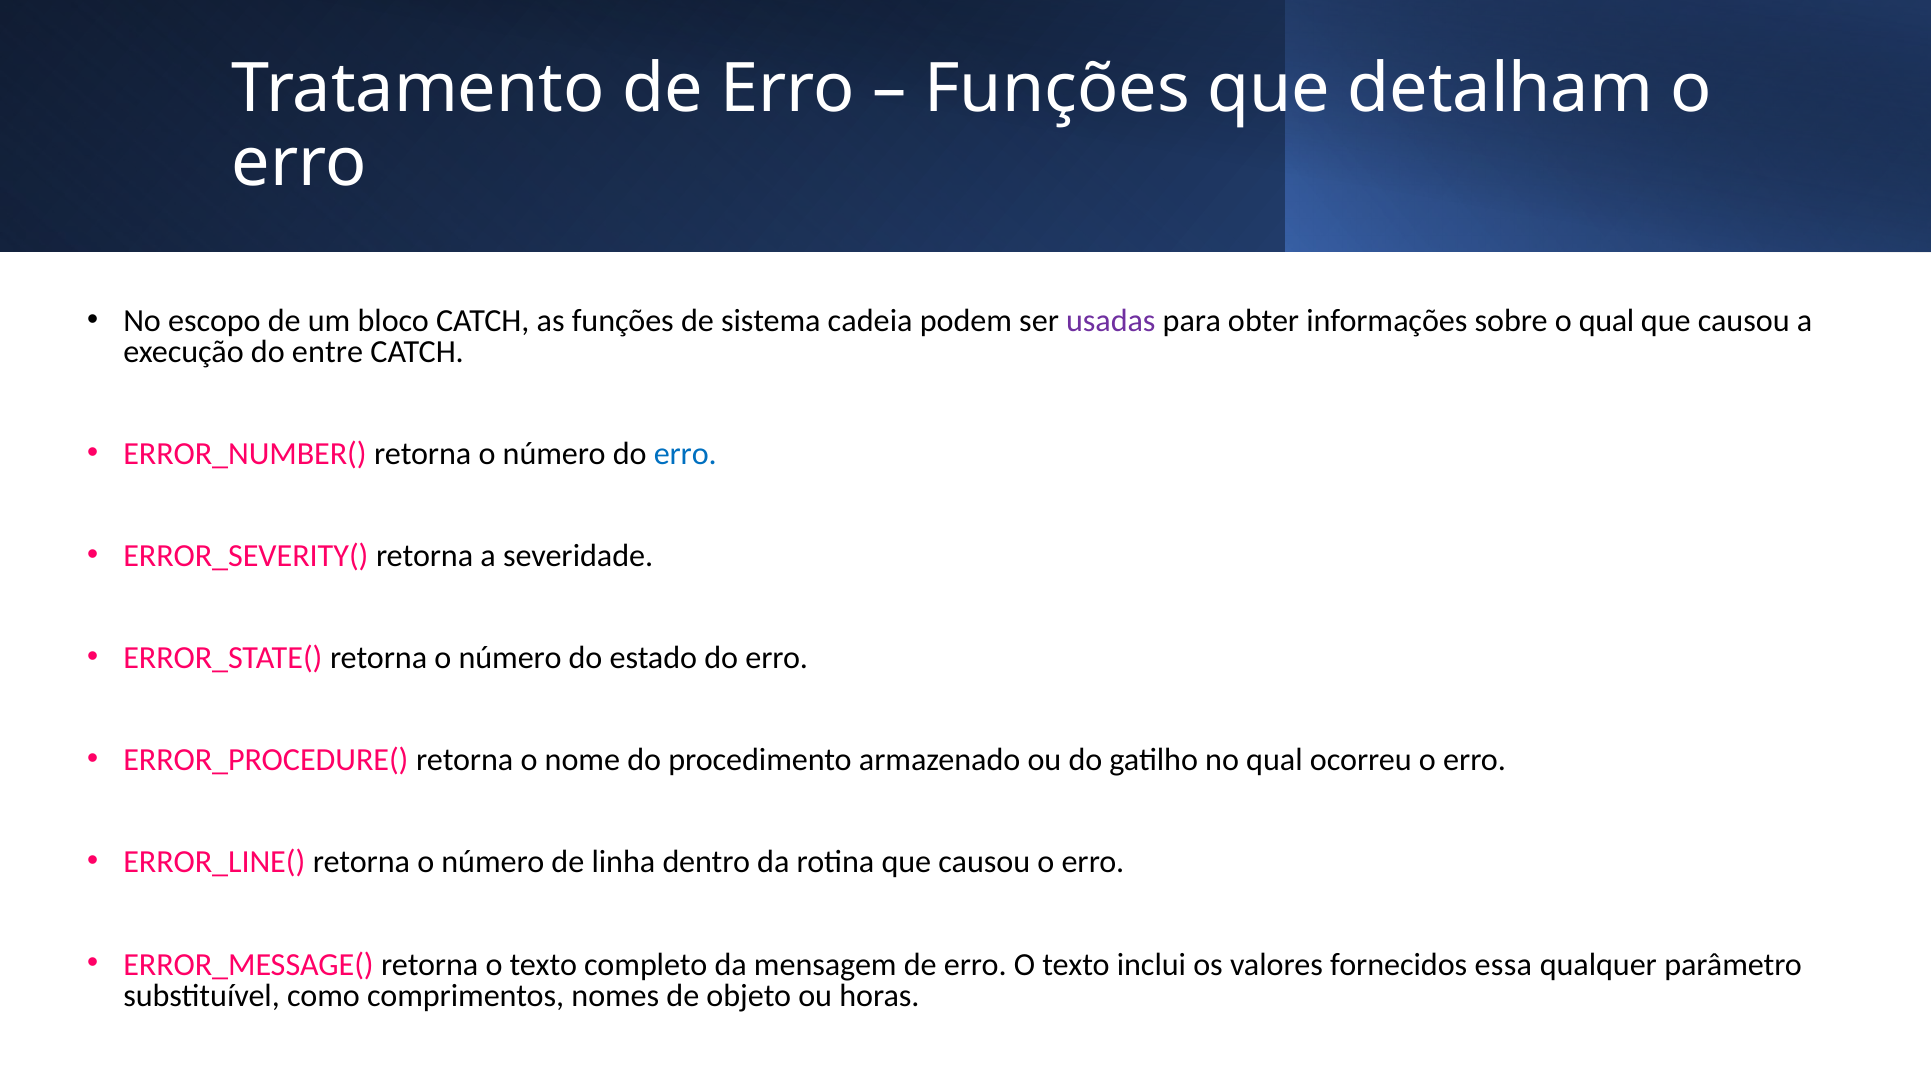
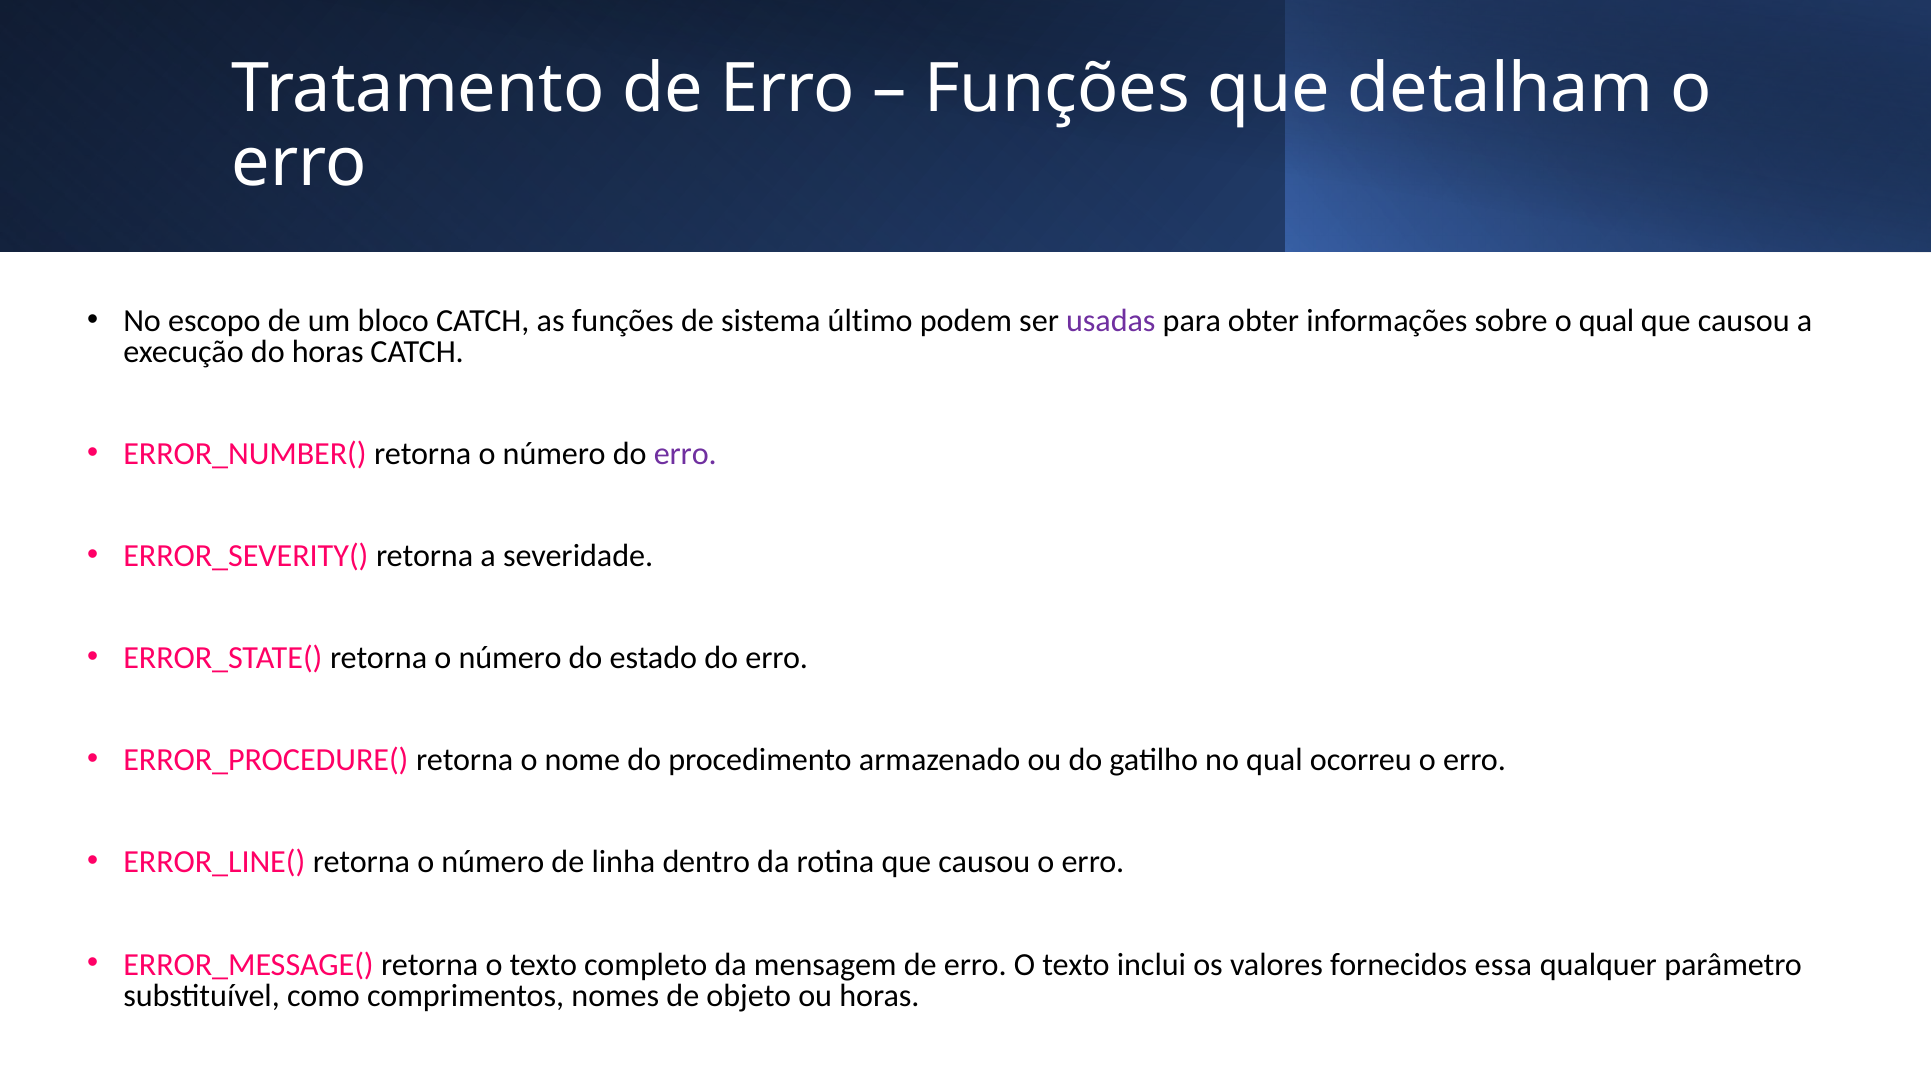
cadeia: cadeia -> último
do entre: entre -> horas
erro at (685, 454) colour: blue -> purple
